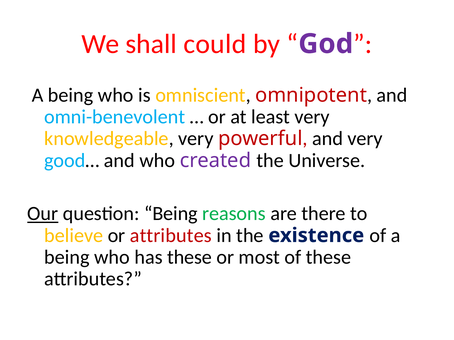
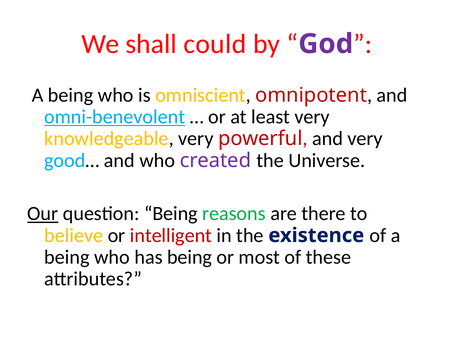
omni-benevolent underline: none -> present
or attributes: attributes -> intelligent
has these: these -> being
